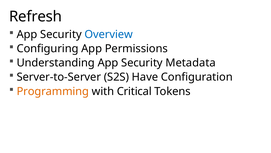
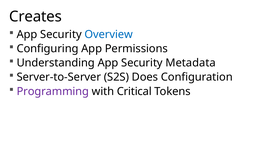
Refresh: Refresh -> Creates
Have: Have -> Does
Programming colour: orange -> purple
